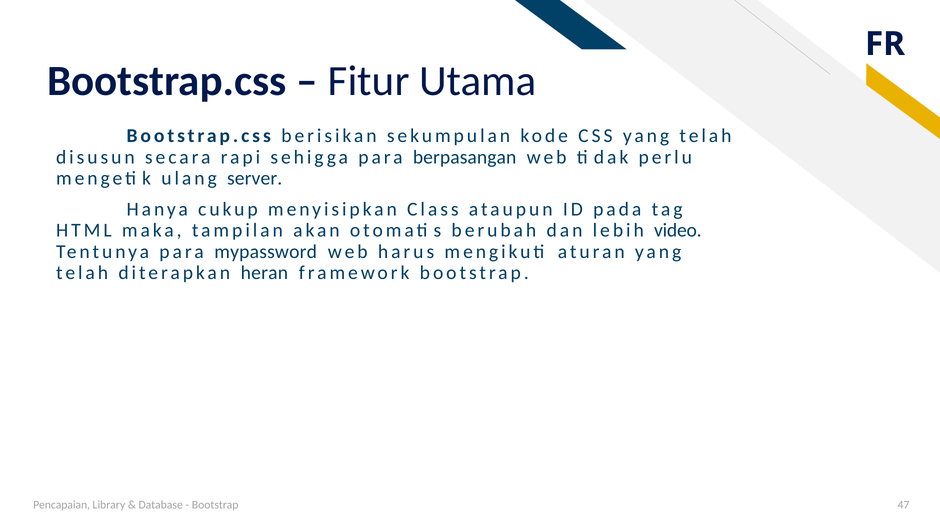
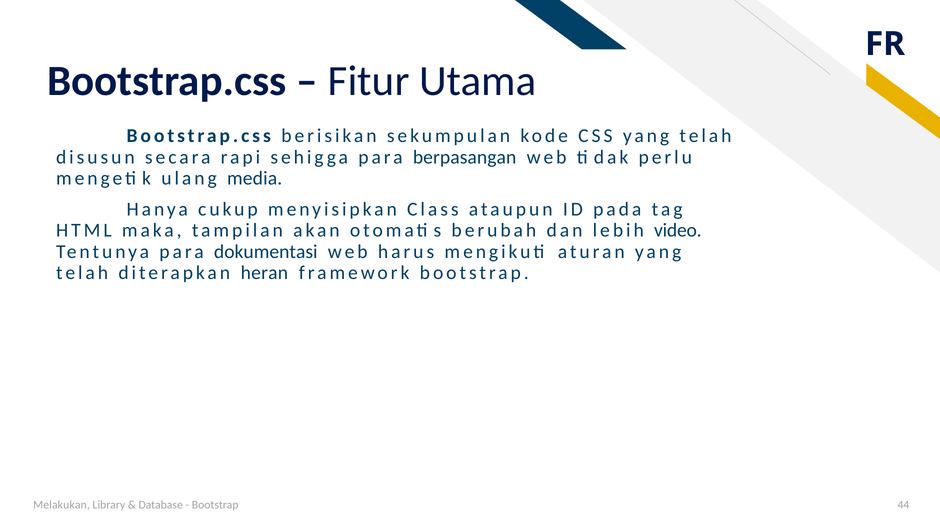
server: server -> media
mypassword: mypassword -> dokumentasi
Pencapaian: Pencapaian -> Melakukan
47: 47 -> 44
